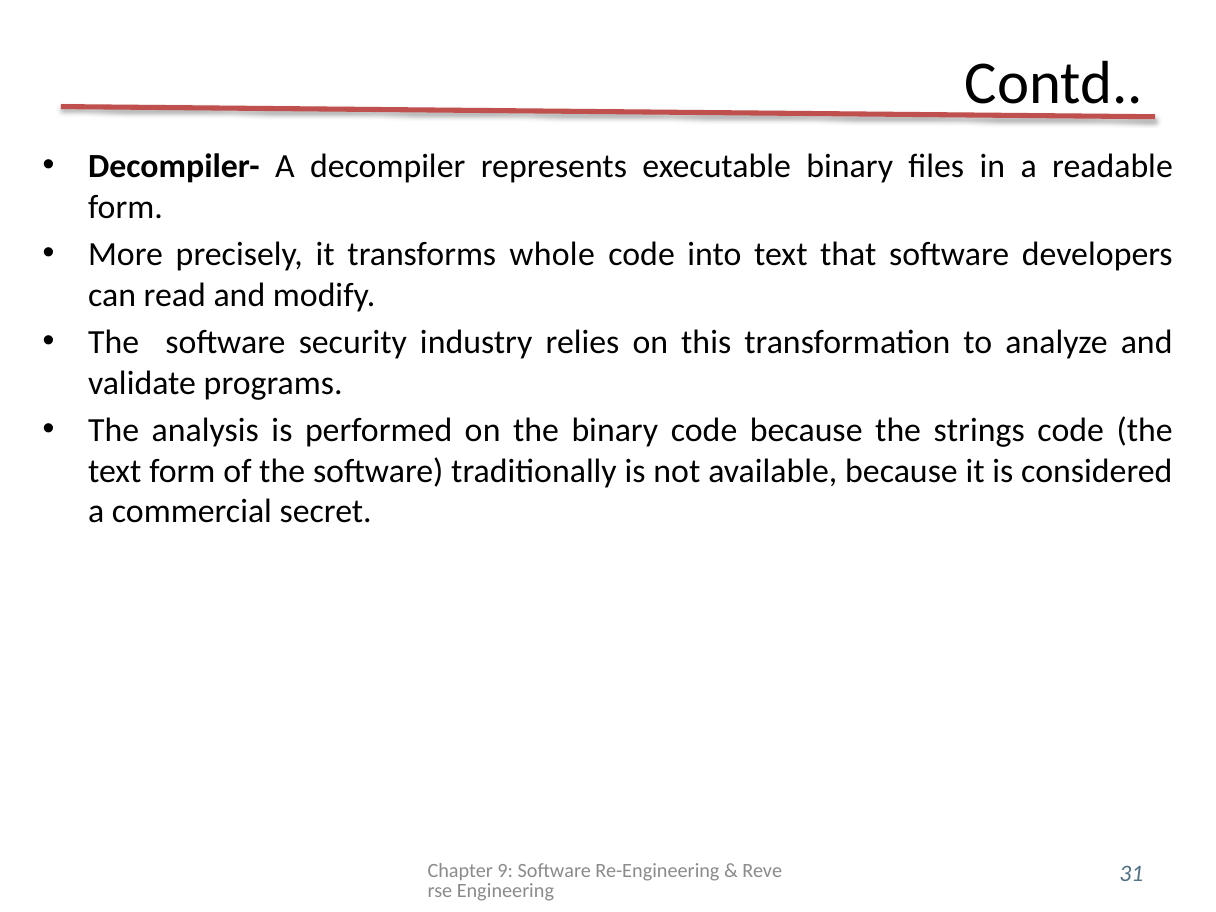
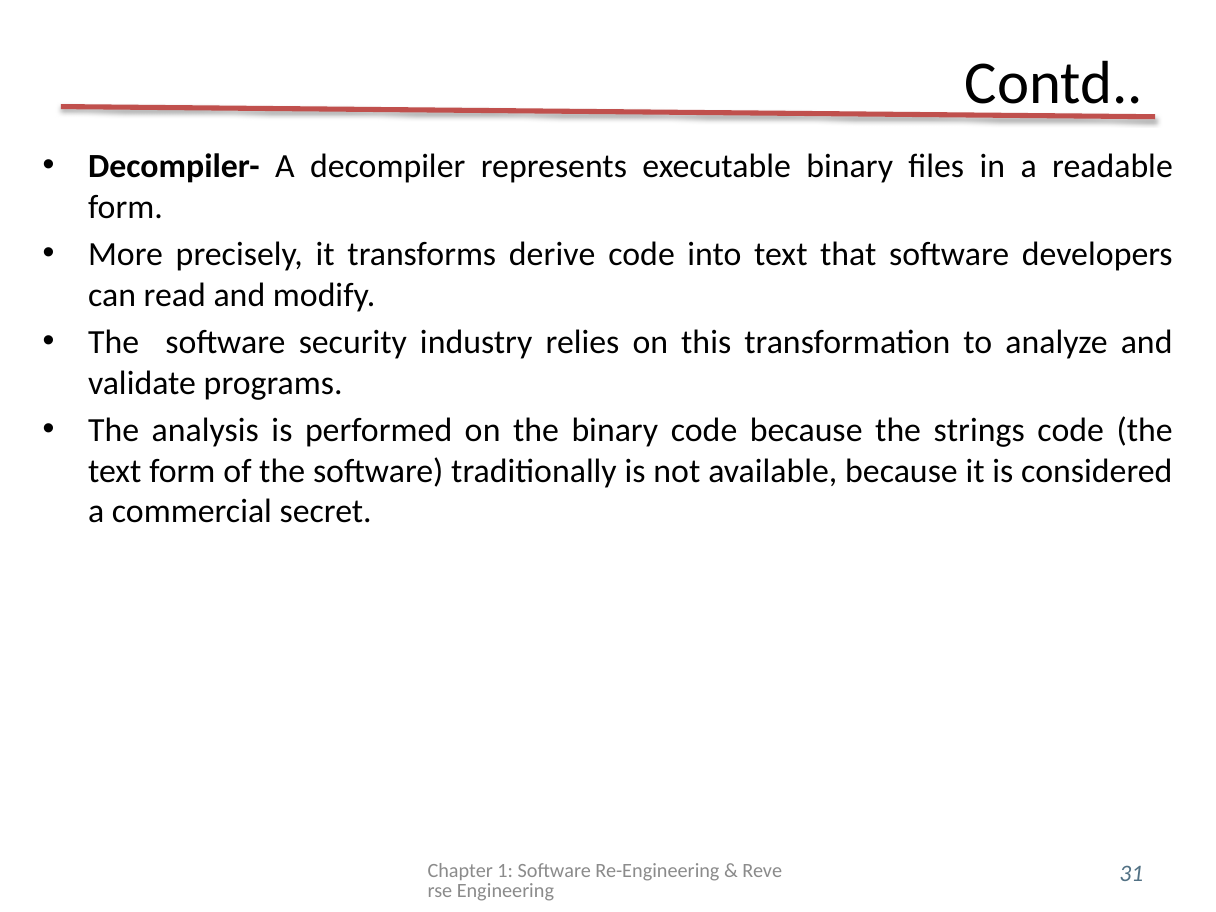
whole: whole -> derive
9: 9 -> 1
